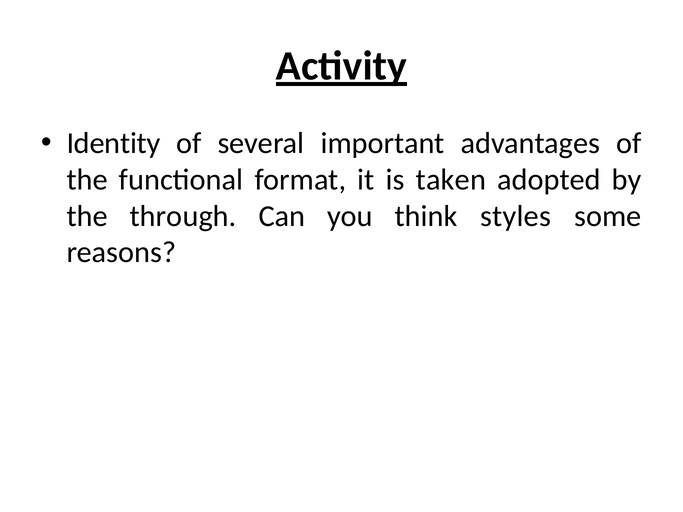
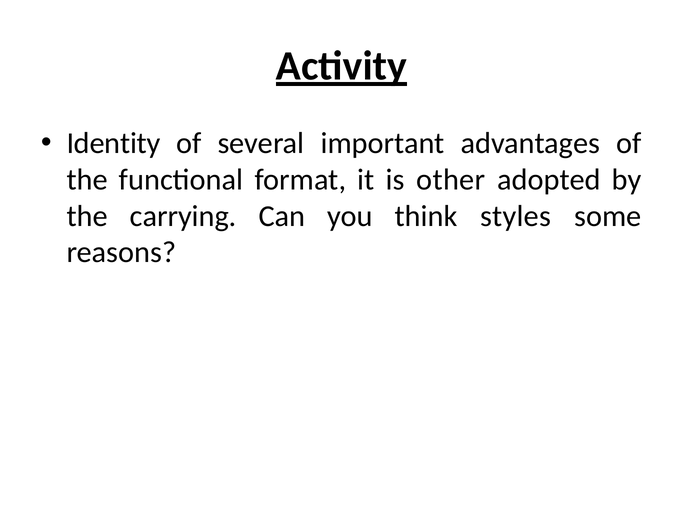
taken: taken -> other
through: through -> carrying
